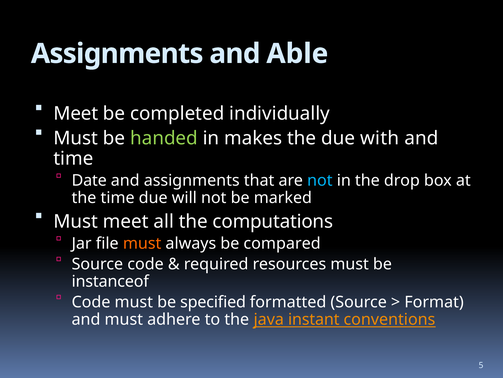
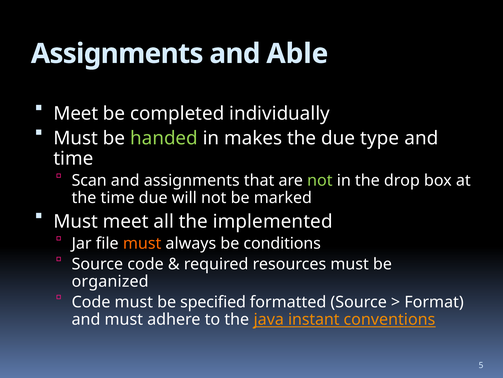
with: with -> type
Date: Date -> Scan
not at (320, 180) colour: light blue -> light green
computations: computations -> implemented
compared: compared -> conditions
instanceof: instanceof -> organized
